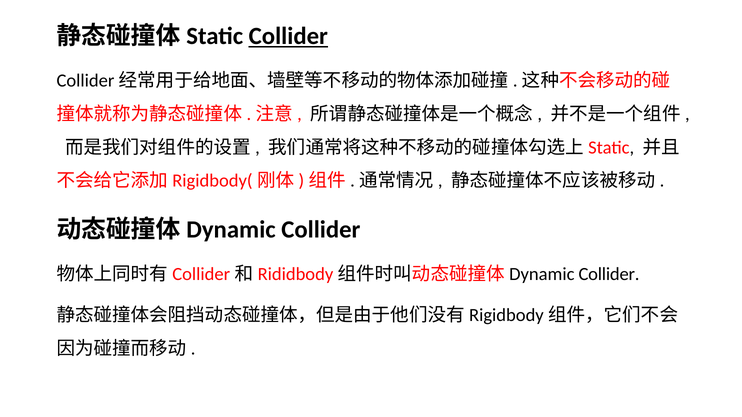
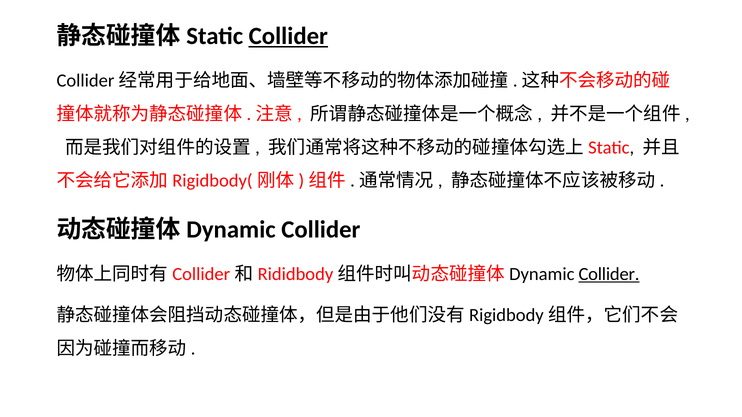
Collider at (609, 274) underline: none -> present
